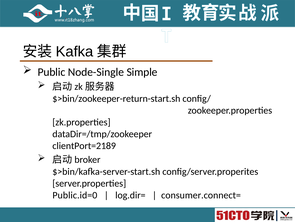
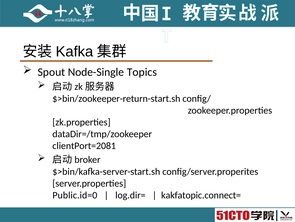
Public: Public -> Spout
Simple: Simple -> Topics
clientPort=2189: clientPort=2189 -> clientPort=2081
consumer.connect=: consumer.connect= -> kakfatopic.connect=
